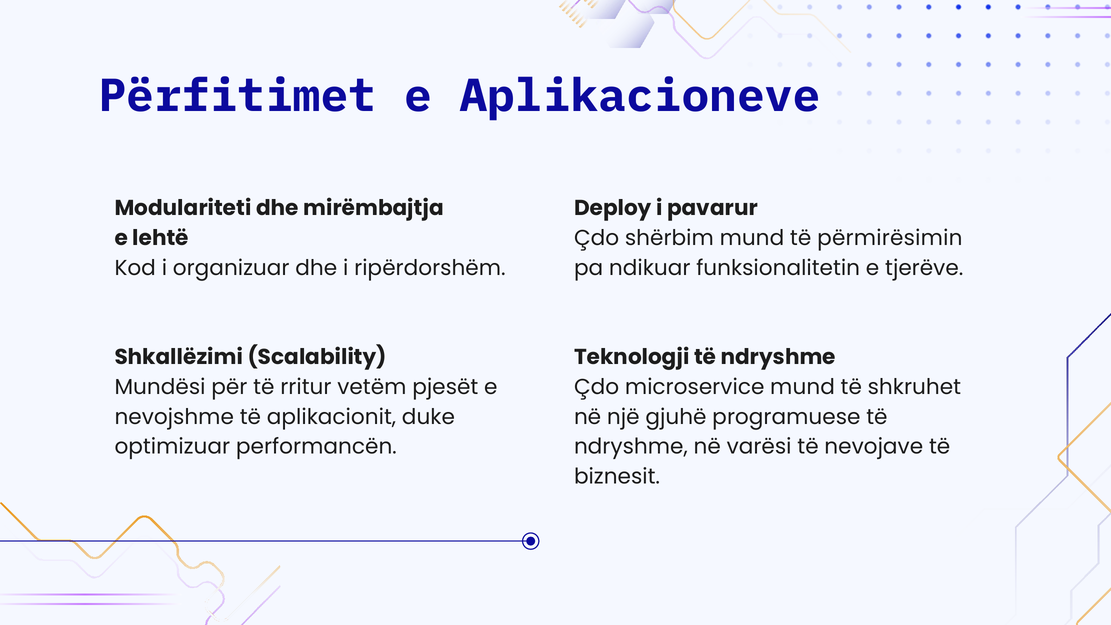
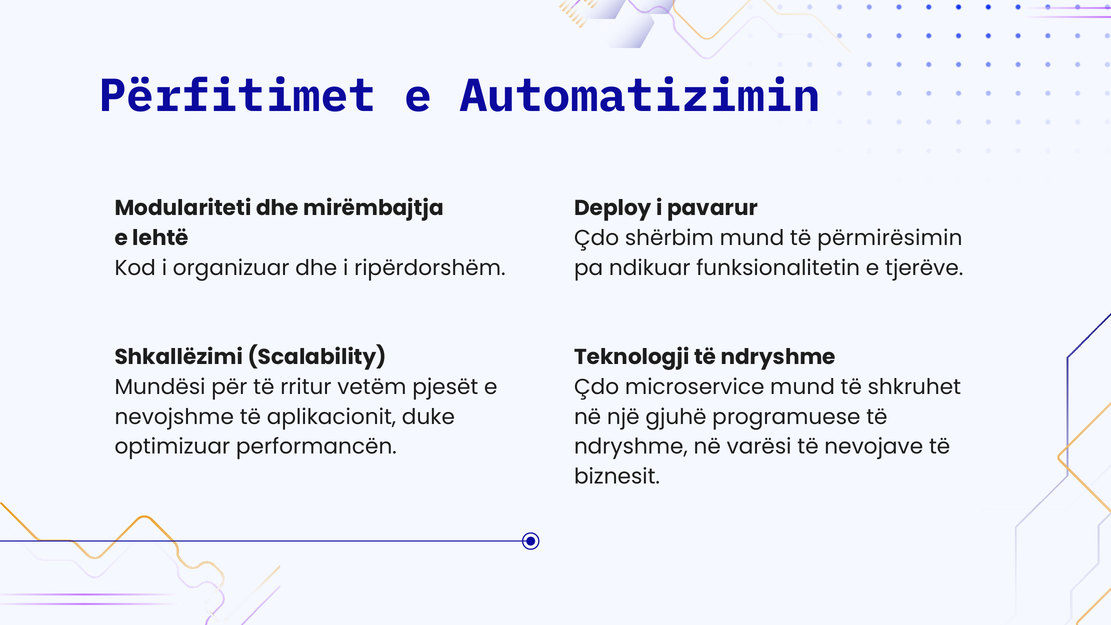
Aplikacioneve: Aplikacioneve -> Automatizimin
